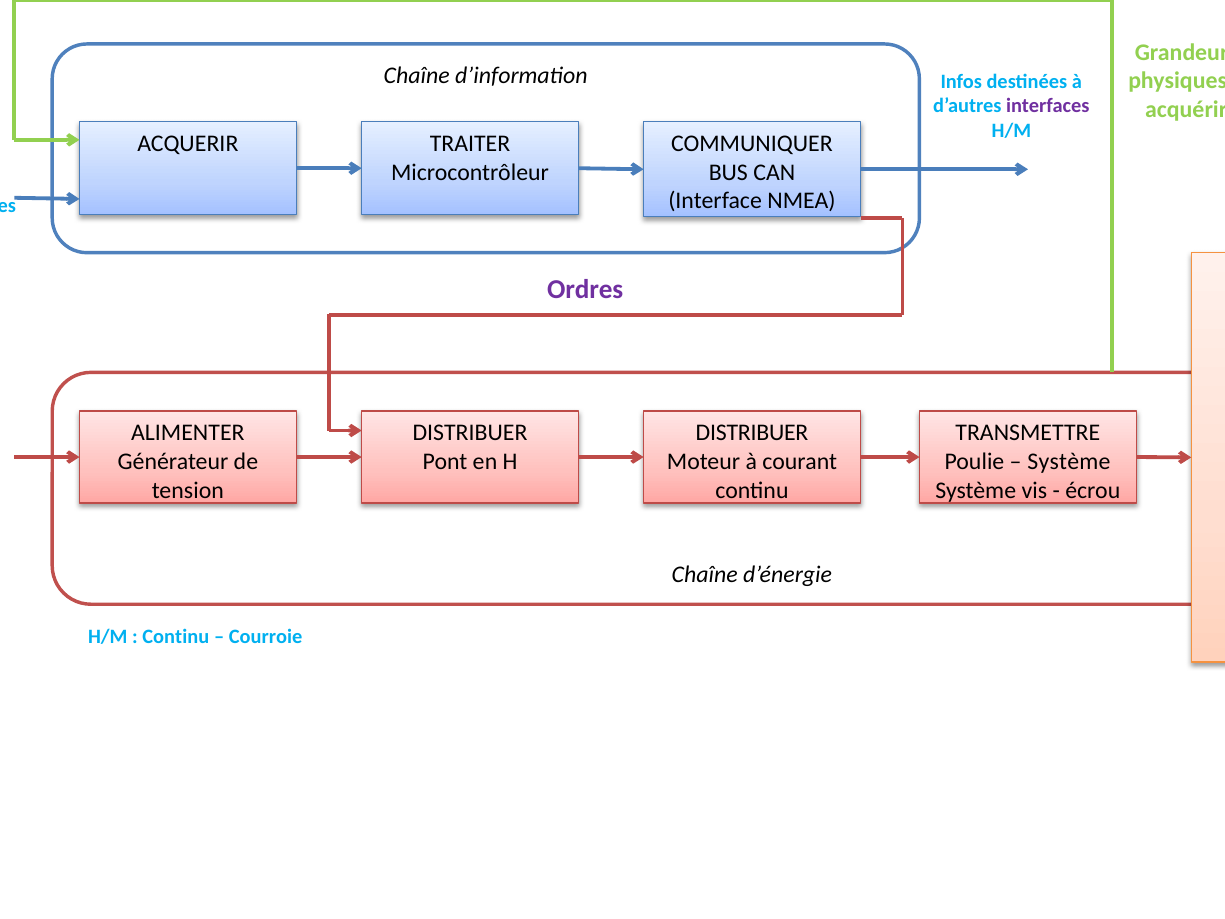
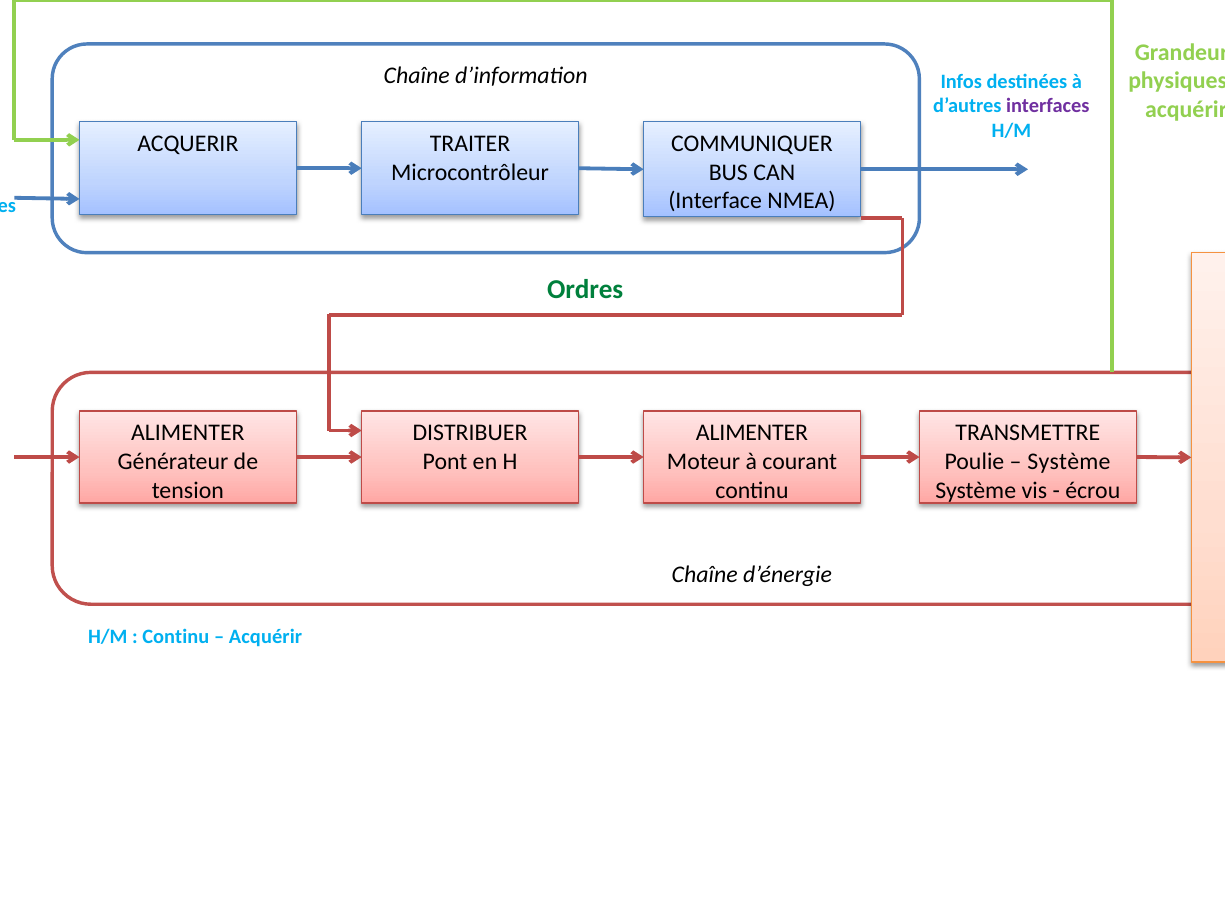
Ordres colour: purple -> green
DISTRIBUER at (752, 433): DISTRIBUER -> ALIMENTER
Courroie at (266, 636): Courroie -> Acquérir
